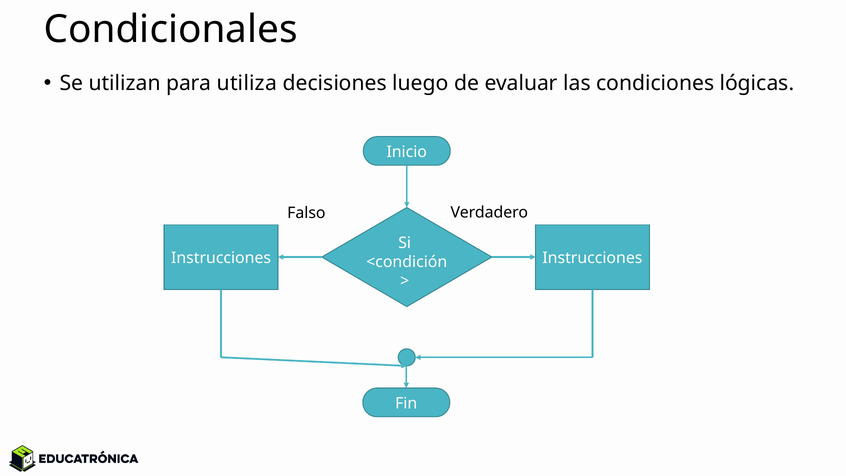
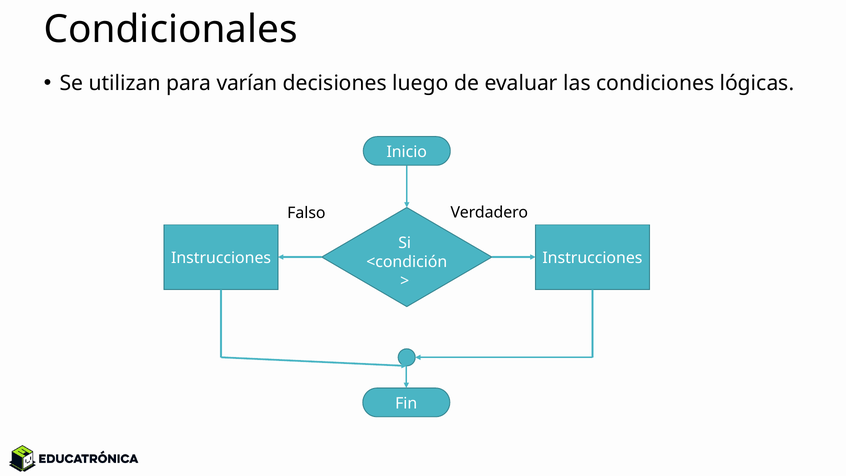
utiliza: utiliza -> varían
